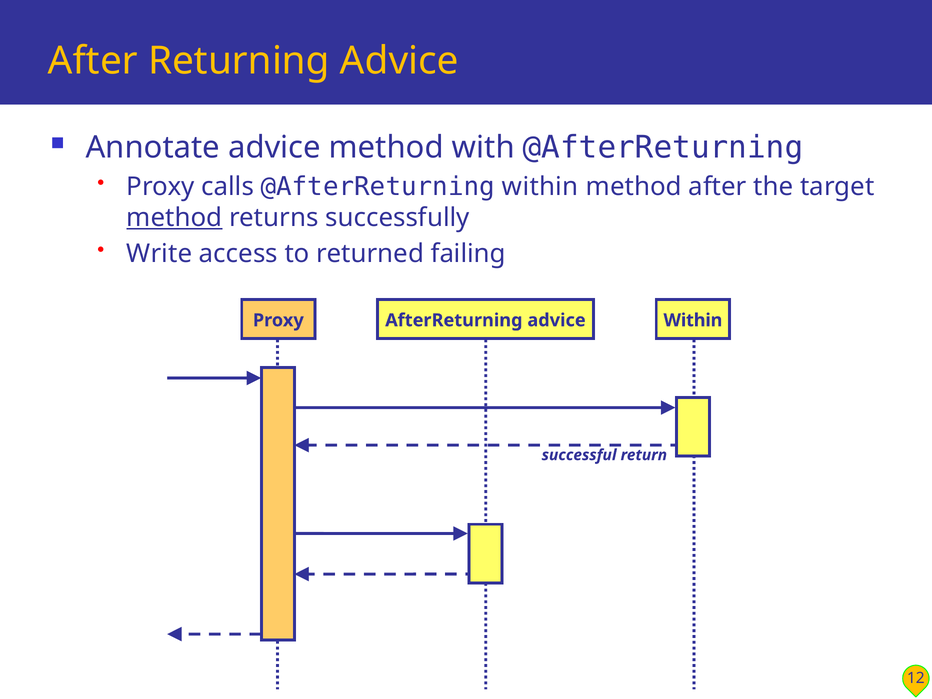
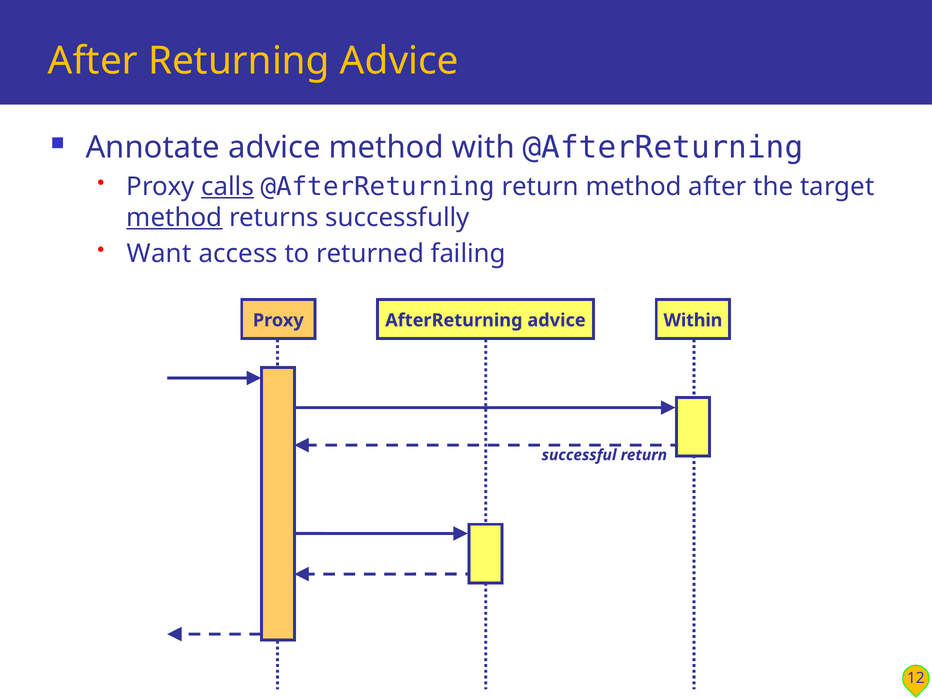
calls underline: none -> present
@AfterReturning within: within -> return
Write: Write -> Want
